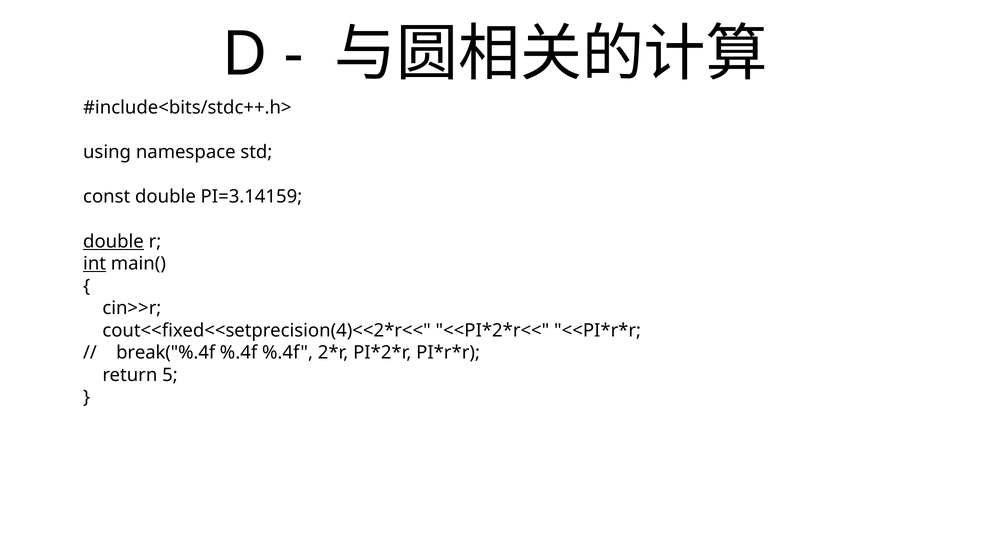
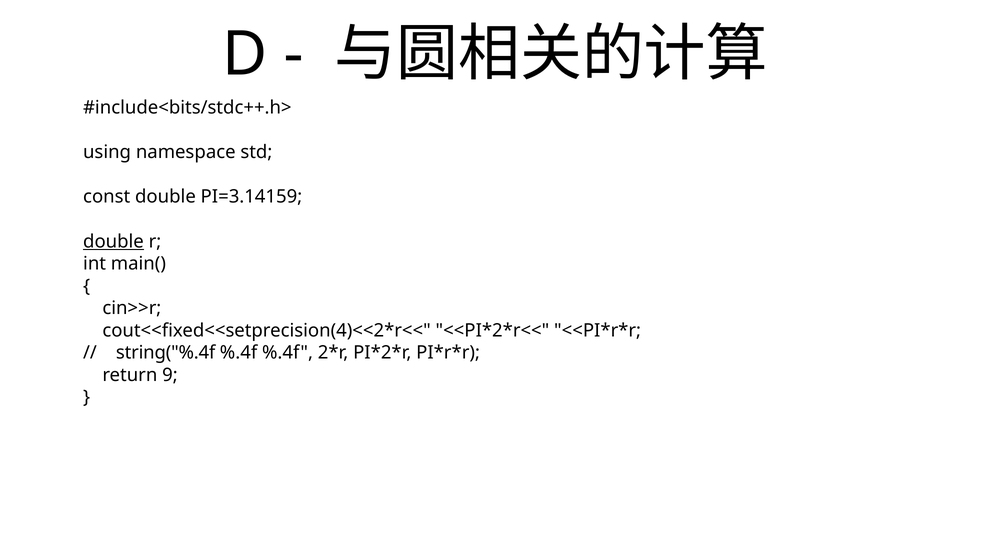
int underline: present -> none
break("%.4f: break("%.4f -> string("%.4f
5: 5 -> 9
